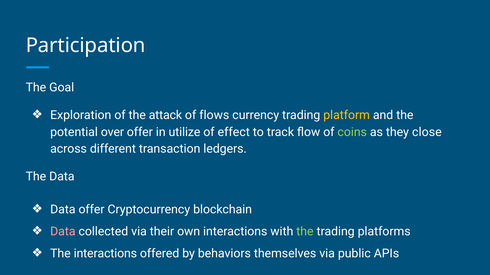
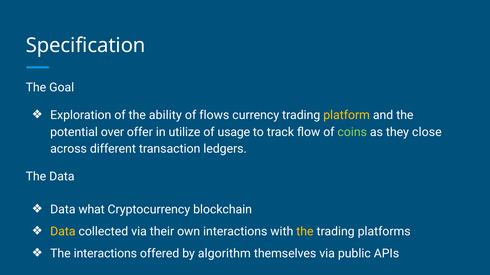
Participation: Participation -> Specification
attack: attack -> ability
effect: effect -> usage
Data offer: offer -> what
Data at (63, 232) colour: pink -> yellow
the at (305, 232) colour: light green -> yellow
behaviors: behaviors -> algorithm
